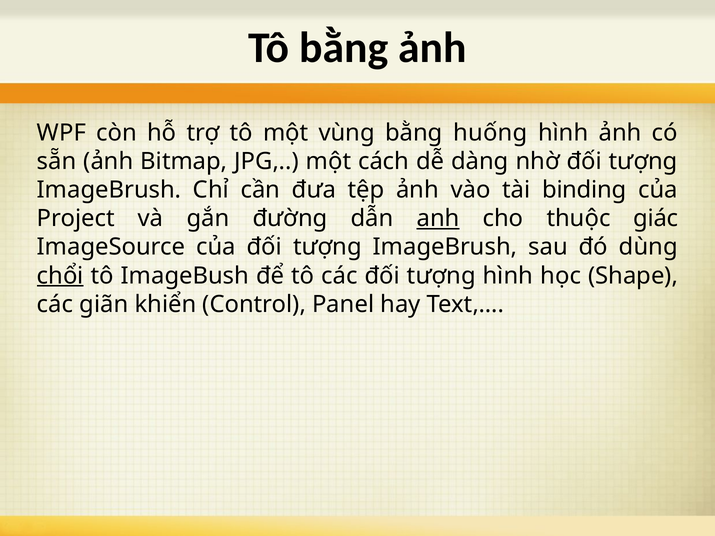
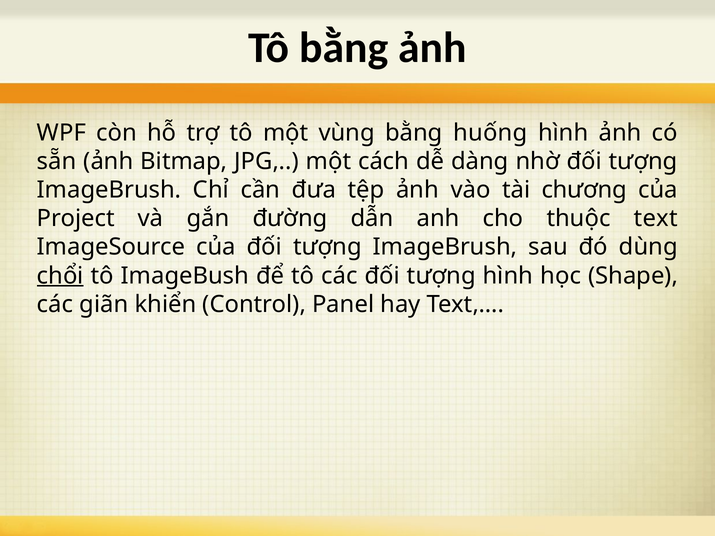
binding: binding -> chương
anh underline: present -> none
giác: giác -> text
